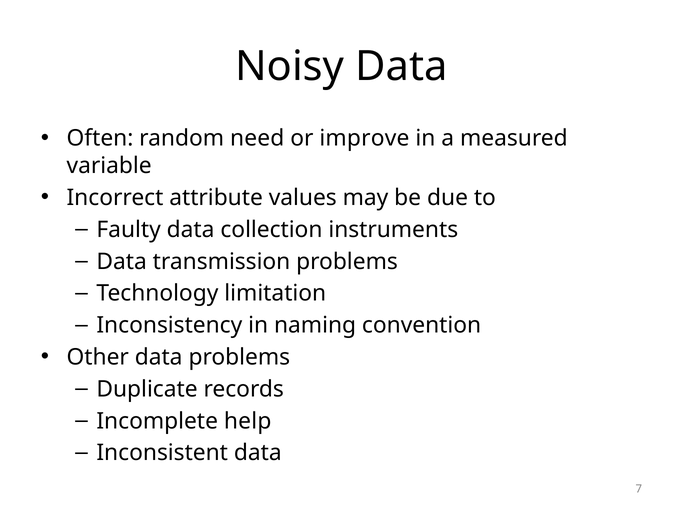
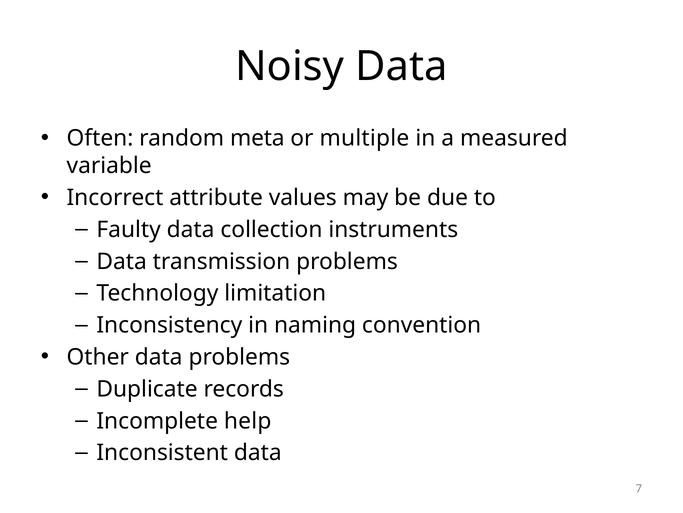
need: need -> meta
improve: improve -> multiple
